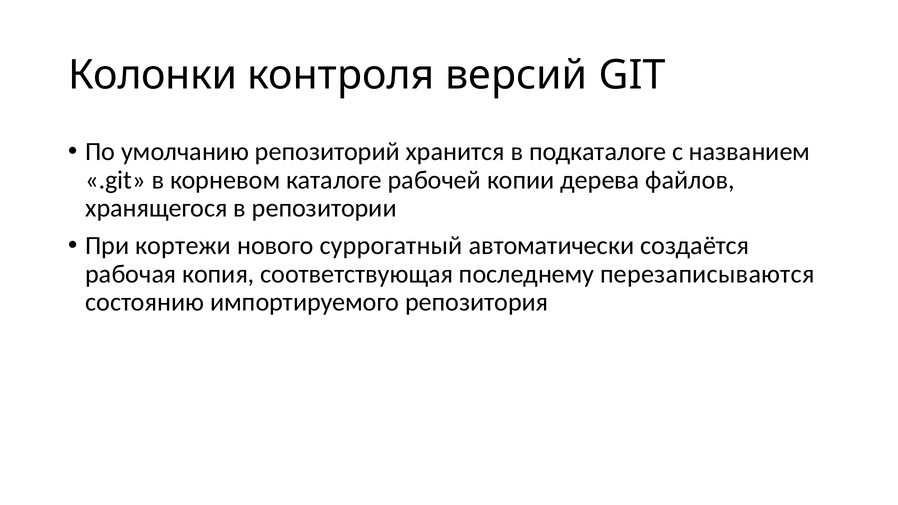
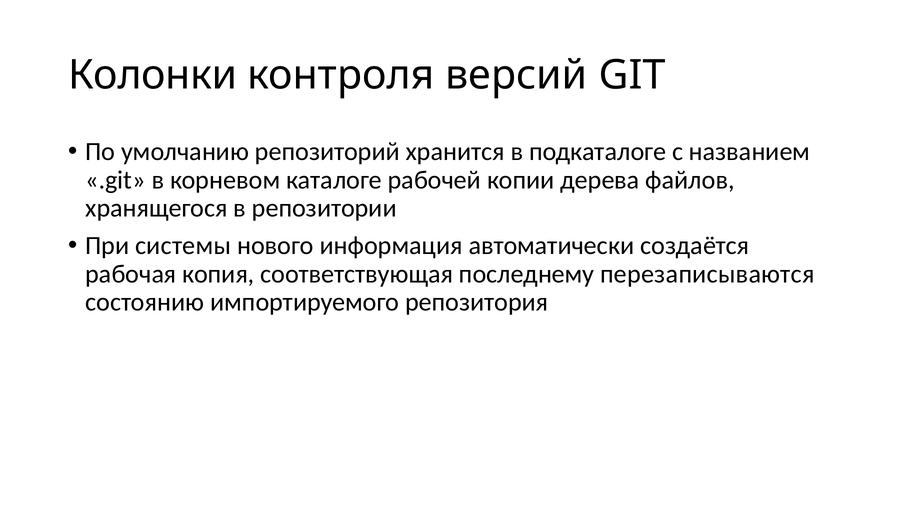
кортежи: кортежи -> системы
суррогатный: суррогатный -> информация
